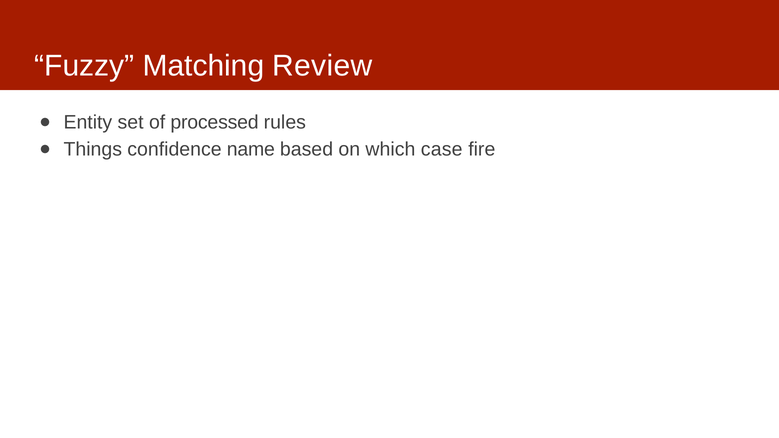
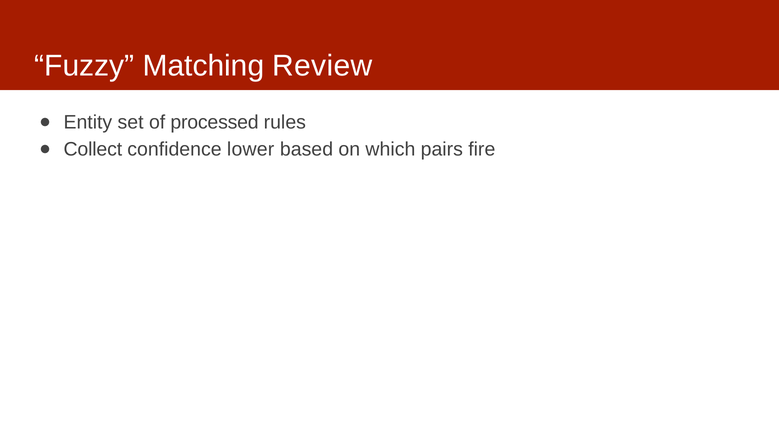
Things: Things -> Collect
name: name -> lower
case: case -> pairs
